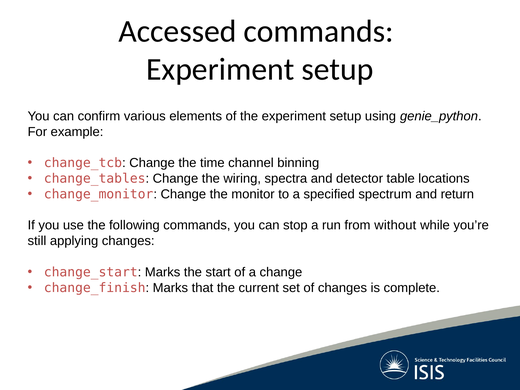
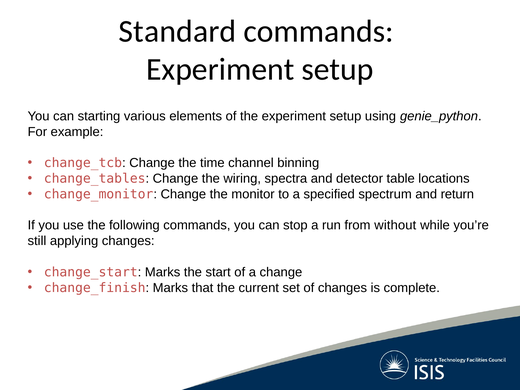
Accessed: Accessed -> Standard
confirm: confirm -> starting
